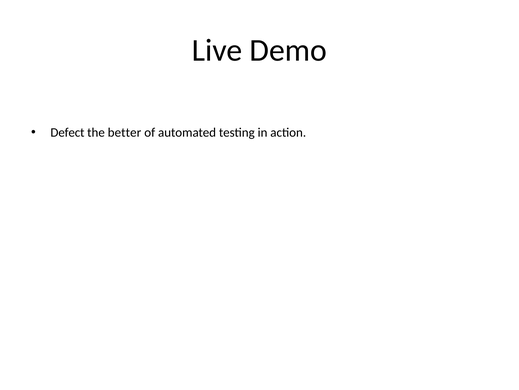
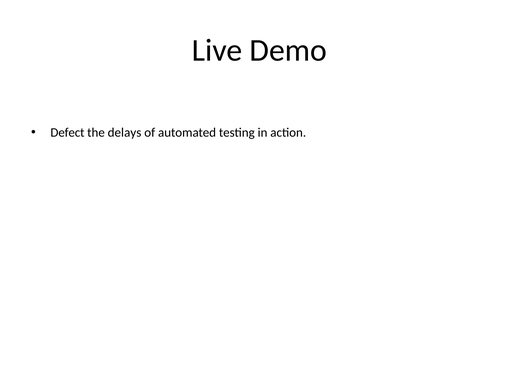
better: better -> delays
